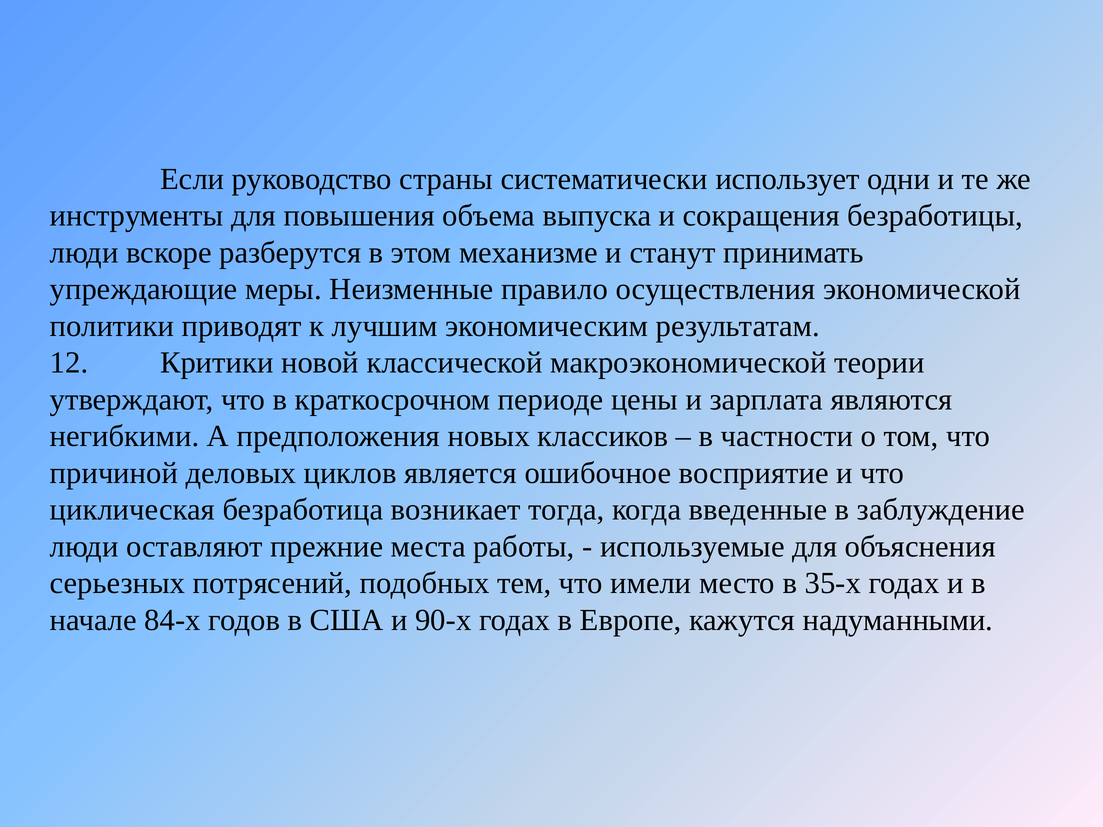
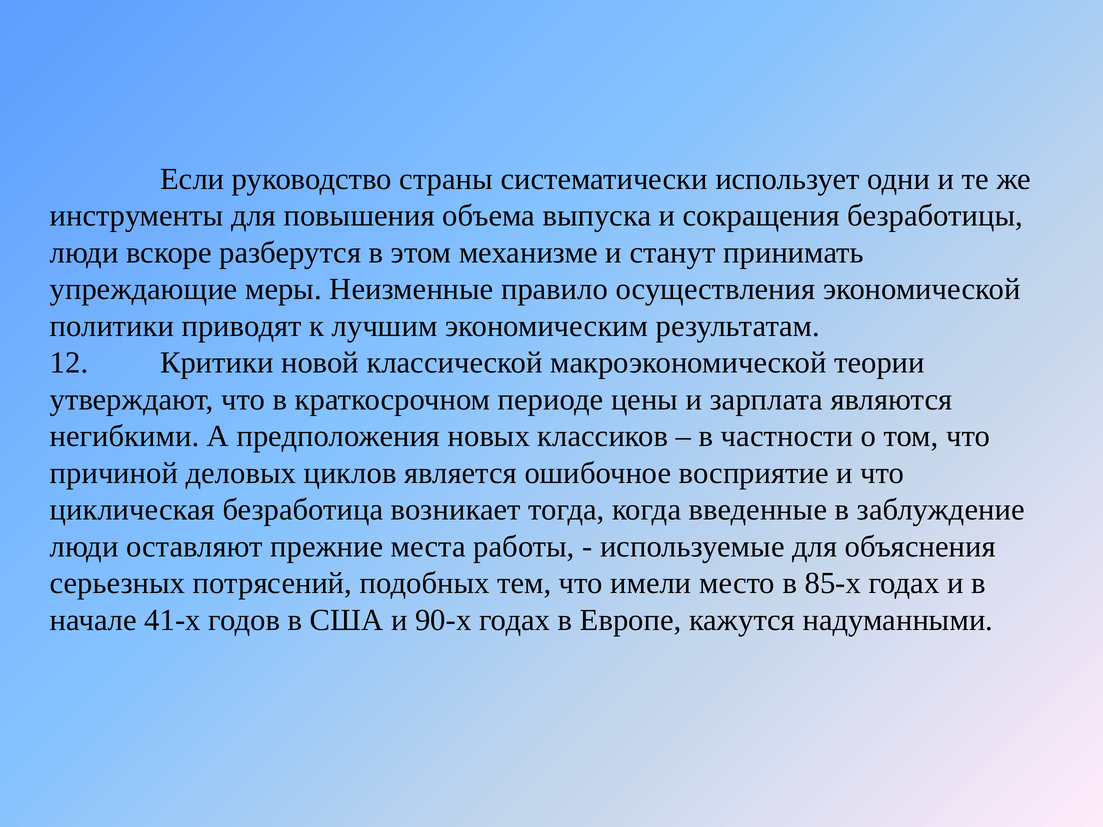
35-х: 35-х -> 85-х
84-х: 84-х -> 41-х
